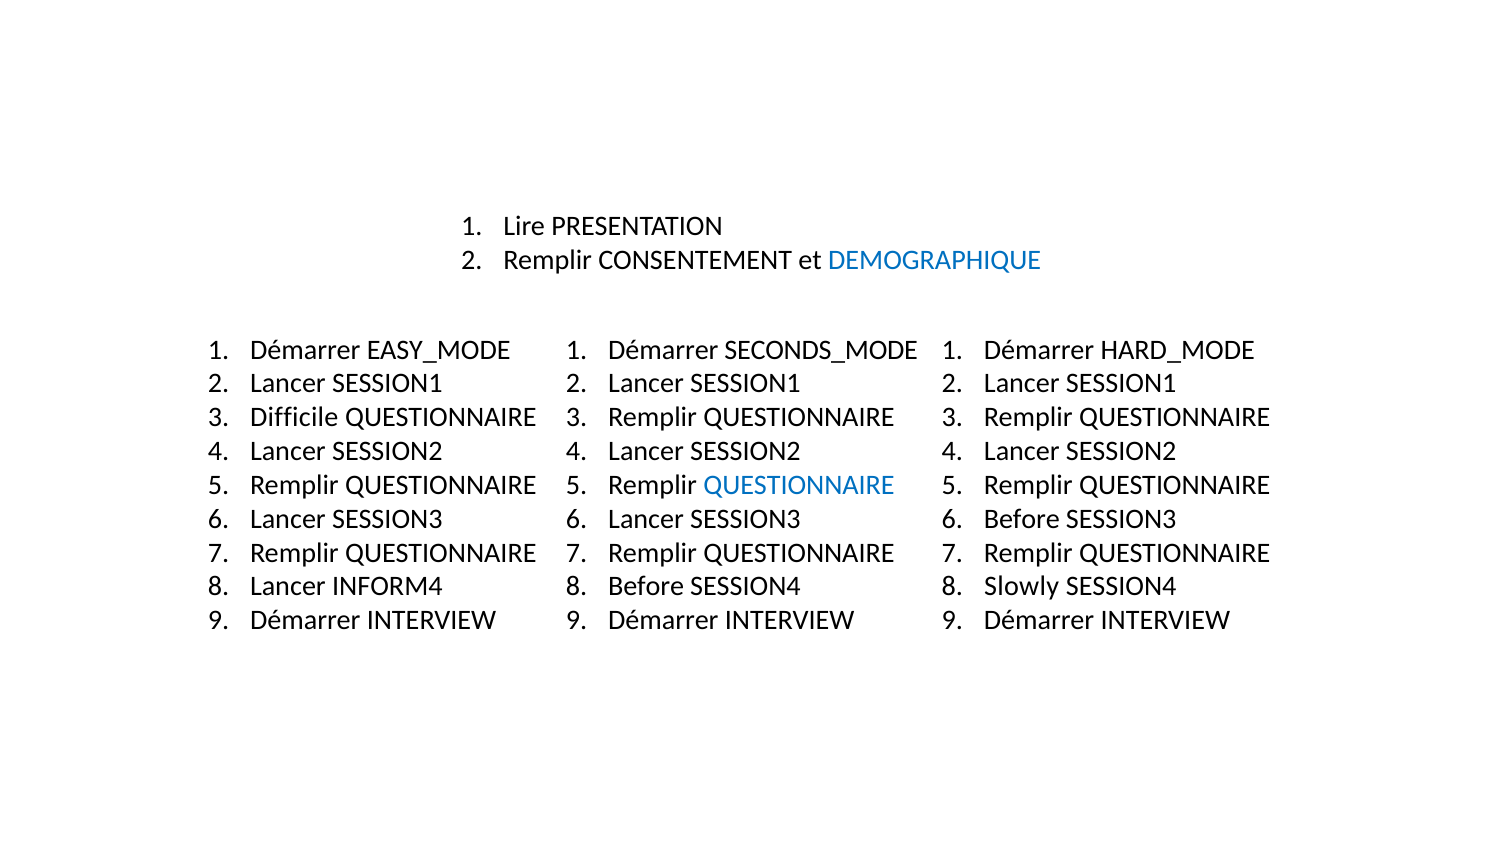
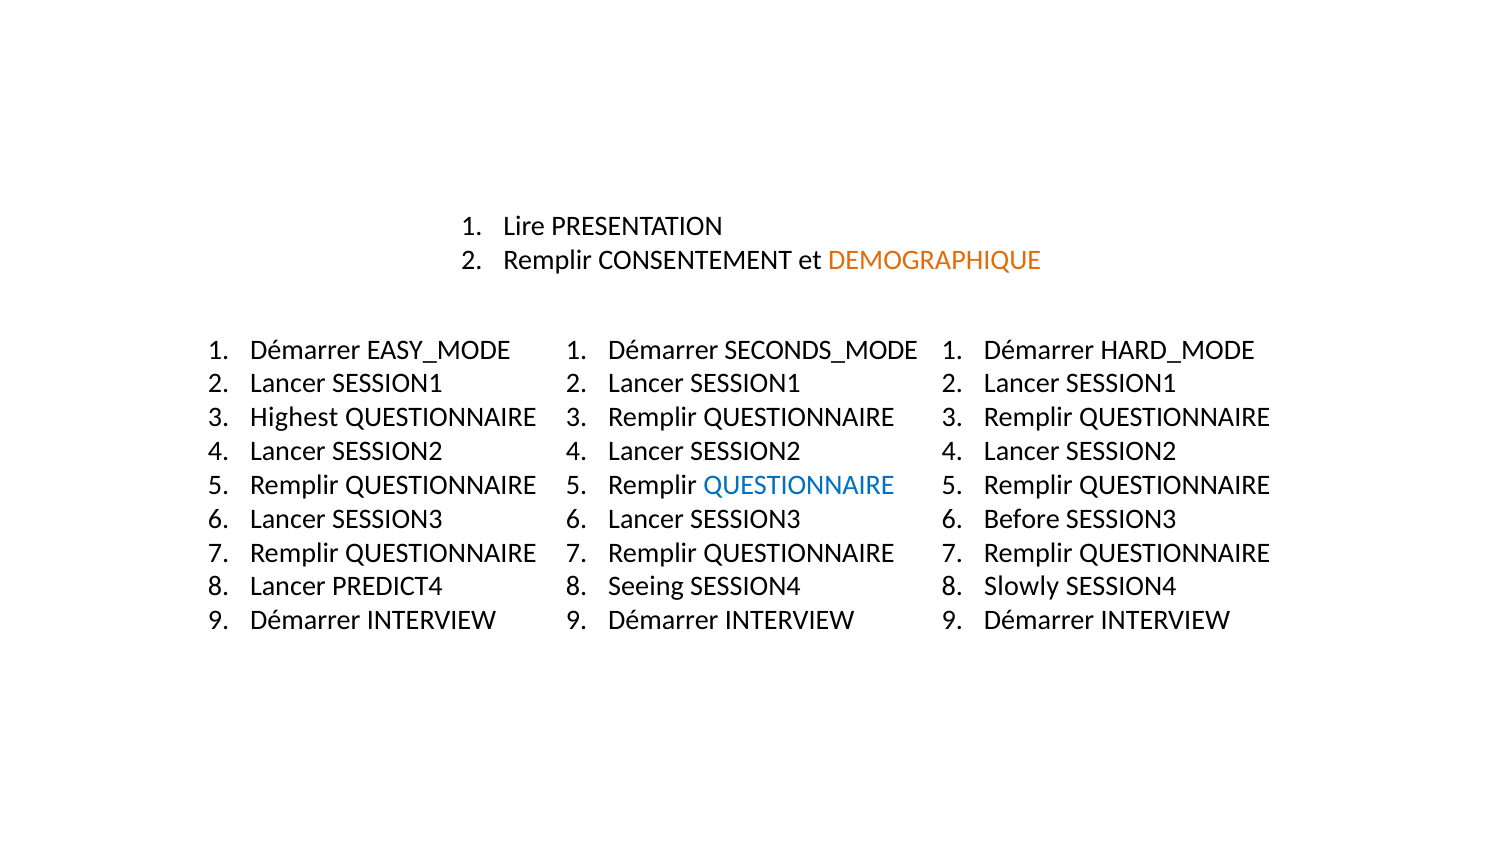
DEMOGRAPHIQUE colour: blue -> orange
Difficile: Difficile -> Highest
INFORM4: INFORM4 -> PREDICT4
Before at (646, 586): Before -> Seeing
